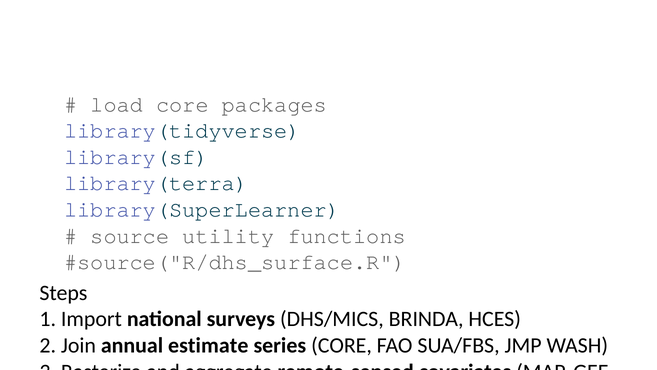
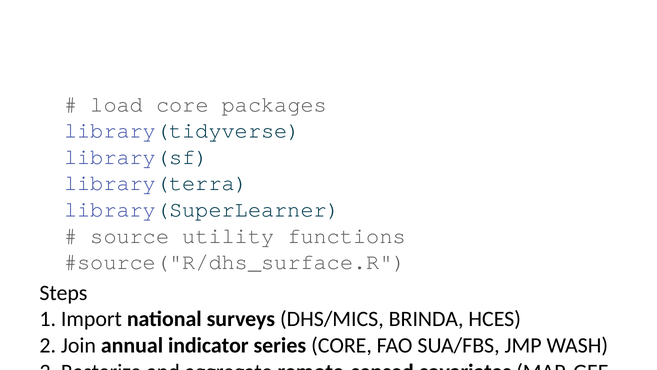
estimate: estimate -> indicator
